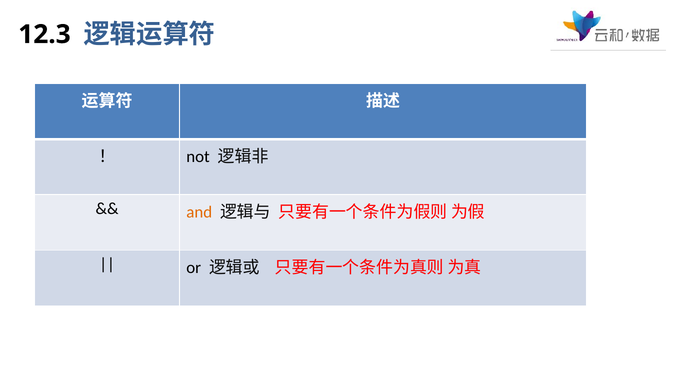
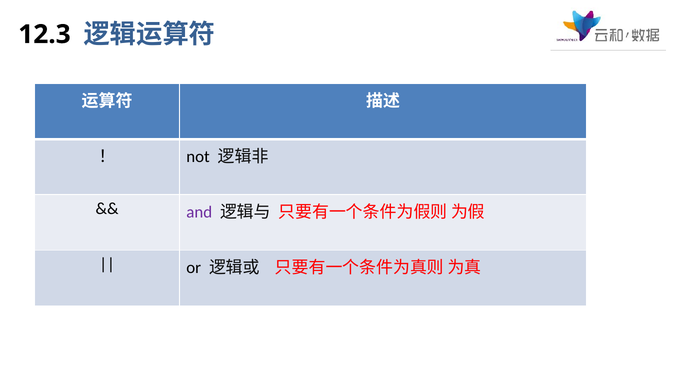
and colour: orange -> purple
